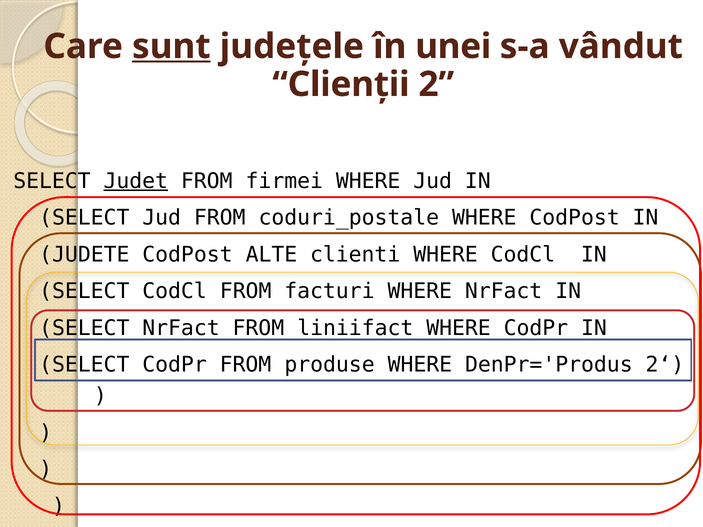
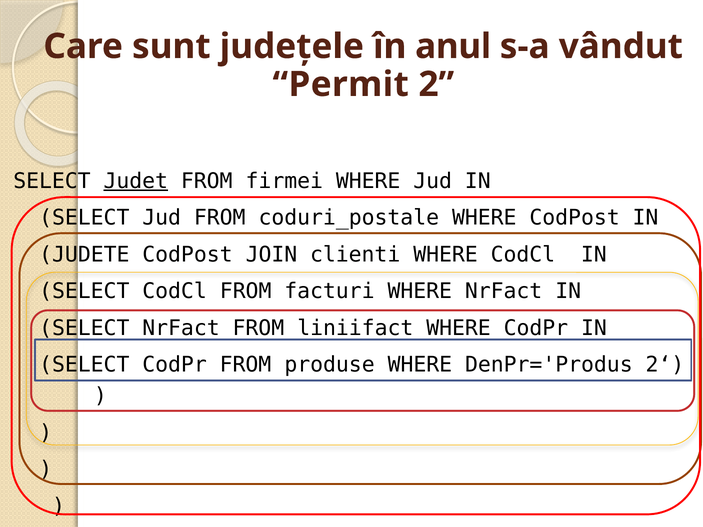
sunt underline: present -> none
unei: unei -> anul
Clienții: Clienții -> Permit
ALTE: ALTE -> JOIN
